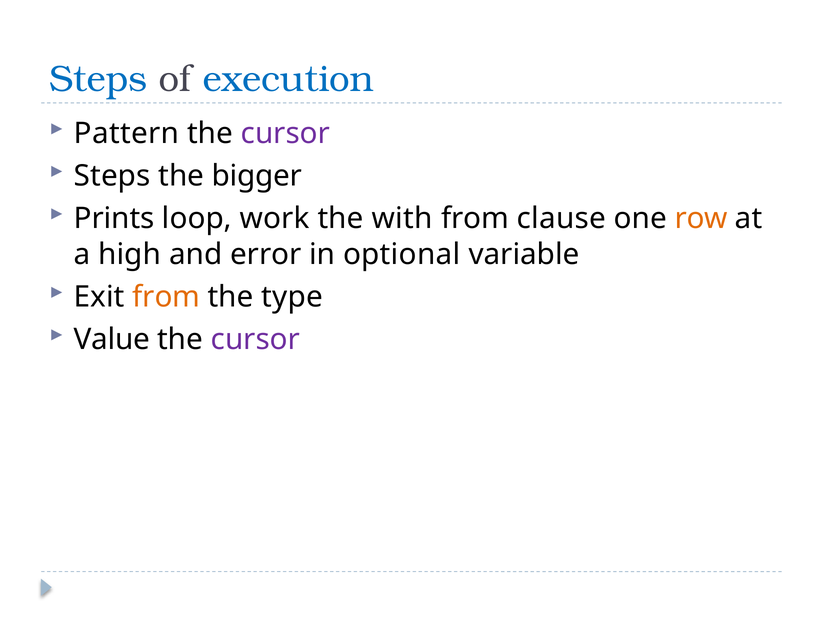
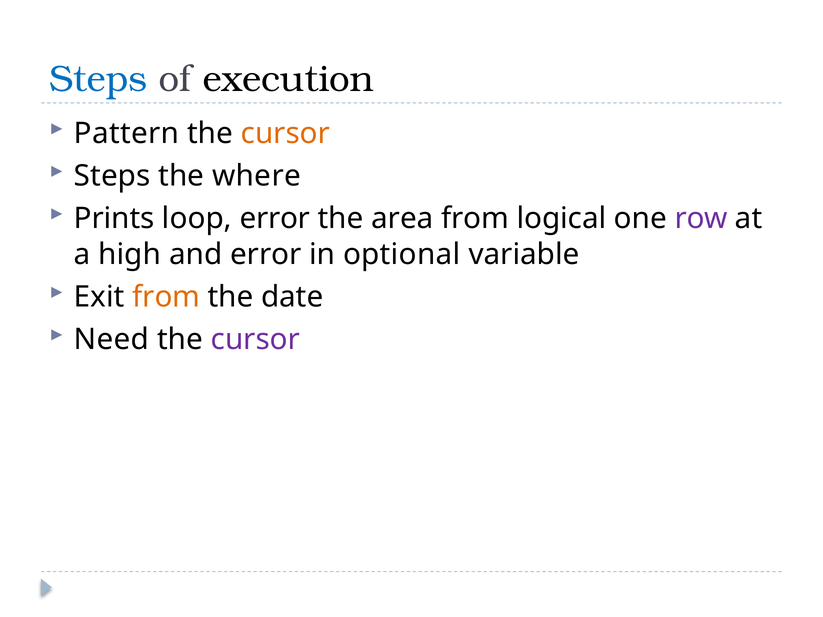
execution colour: blue -> black
cursor at (286, 134) colour: purple -> orange
bigger: bigger -> where
loop work: work -> error
with: with -> area
clause: clause -> logical
row colour: orange -> purple
type: type -> date
Value: Value -> Need
